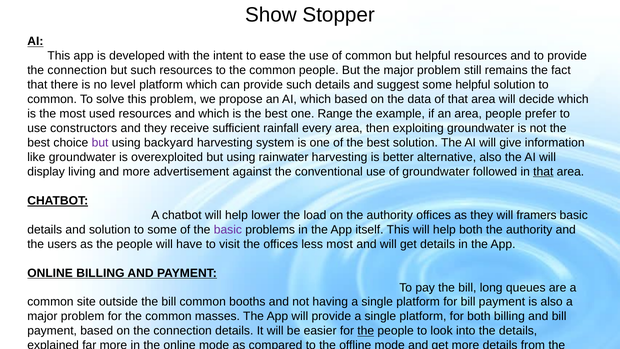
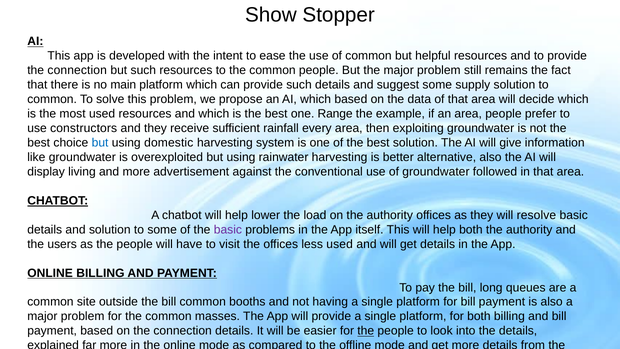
level: level -> main
some helpful: helpful -> supply
but at (100, 143) colour: purple -> blue
backyard: backyard -> domestic
that at (543, 172) underline: present -> none
framers: framers -> resolve
less most: most -> used
